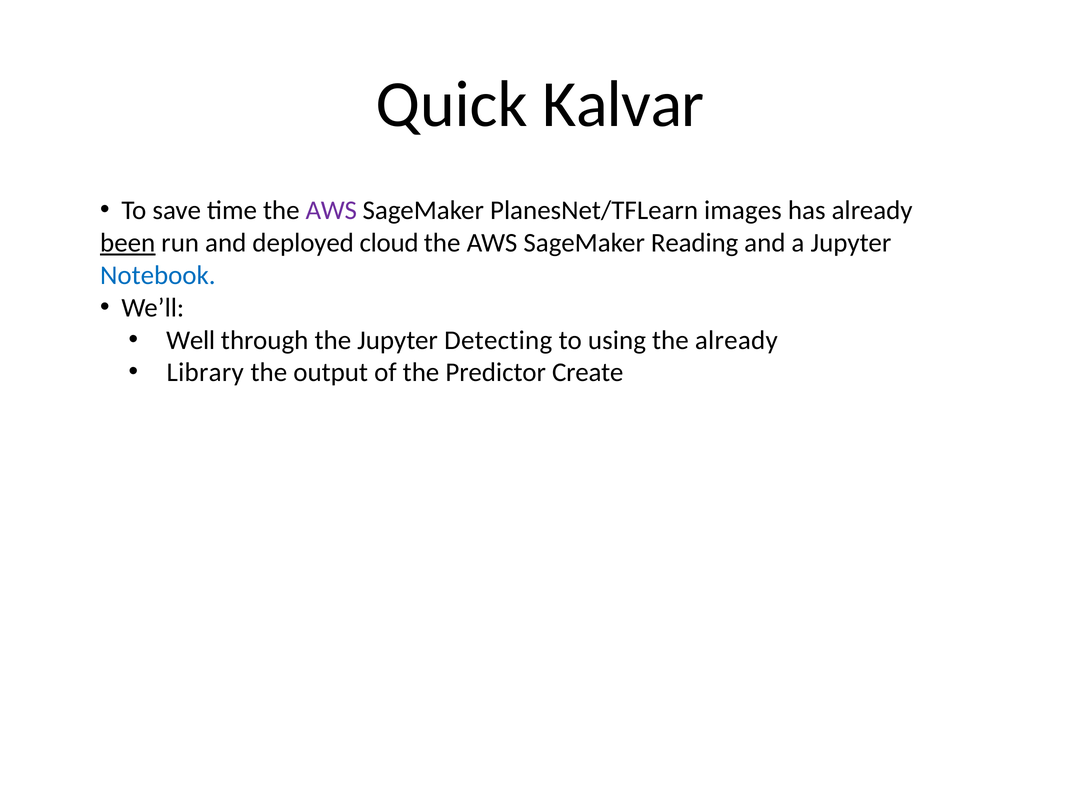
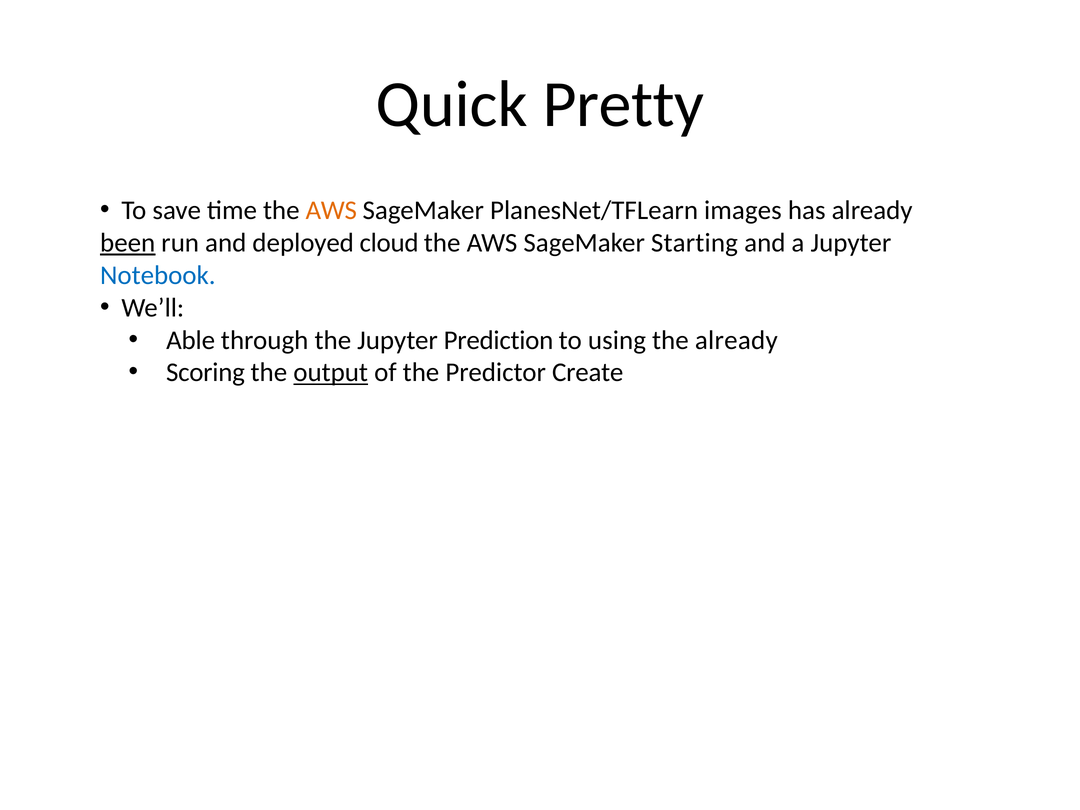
Kalvar: Kalvar -> Pretty
AWS at (331, 210) colour: purple -> orange
Reading: Reading -> Starting
Well: Well -> Able
Detecting: Detecting -> Prediction
Library: Library -> Scoring
output underline: none -> present
